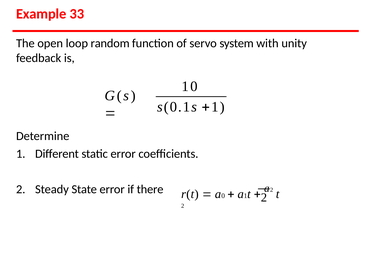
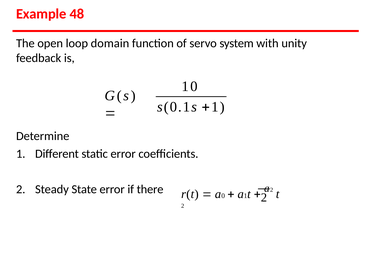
33: 33 -> 48
random: random -> domain
